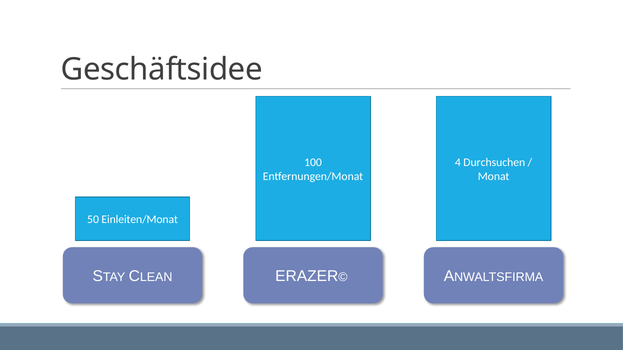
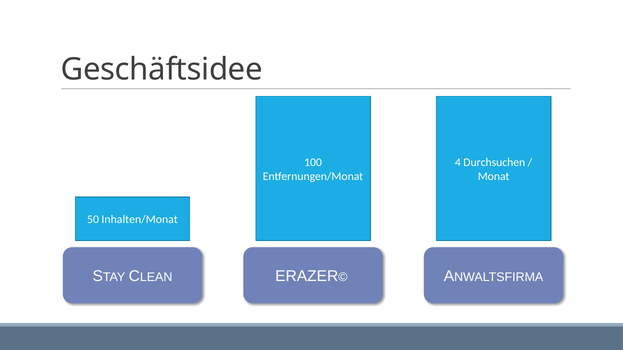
Einleiten/Monat: Einleiten/Monat -> Inhalten/Monat
